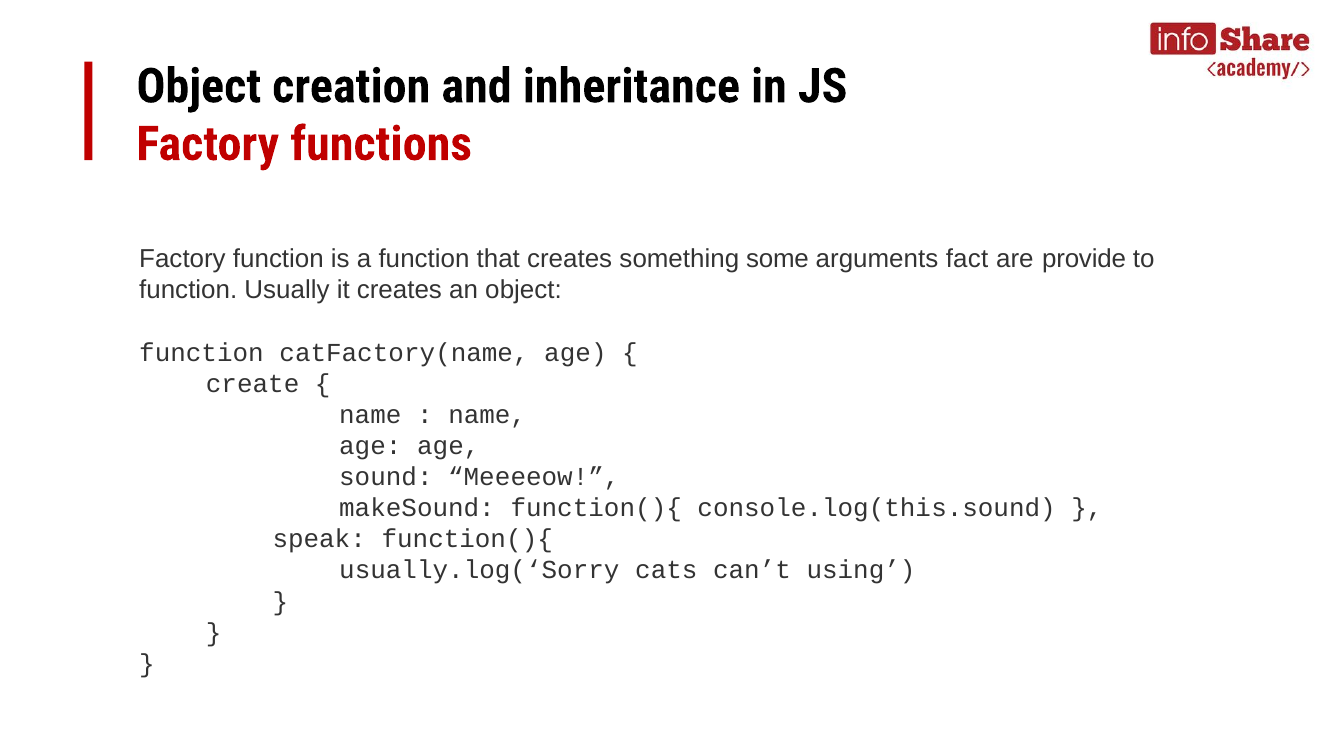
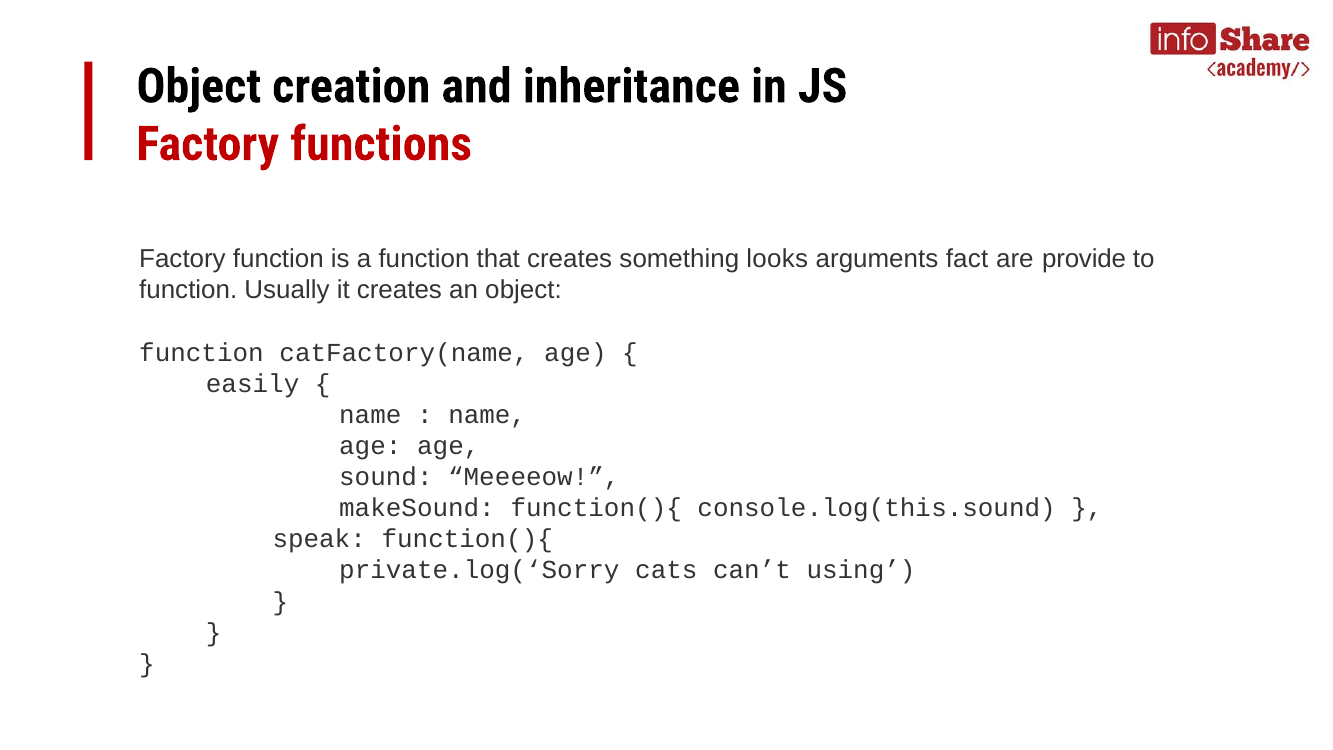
some: some -> looks
create: create -> easily
usually.log(‘Sorry: usually.log(‘Sorry -> private.log(‘Sorry
